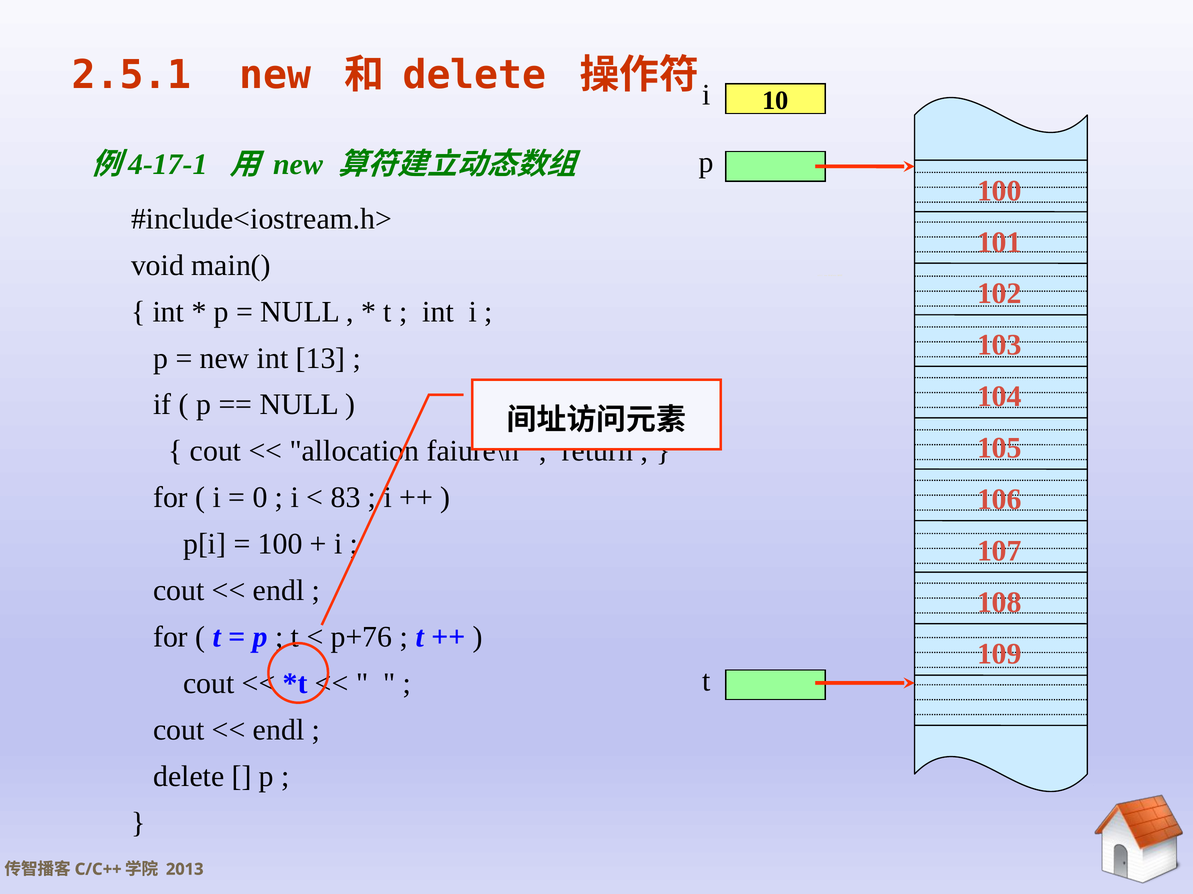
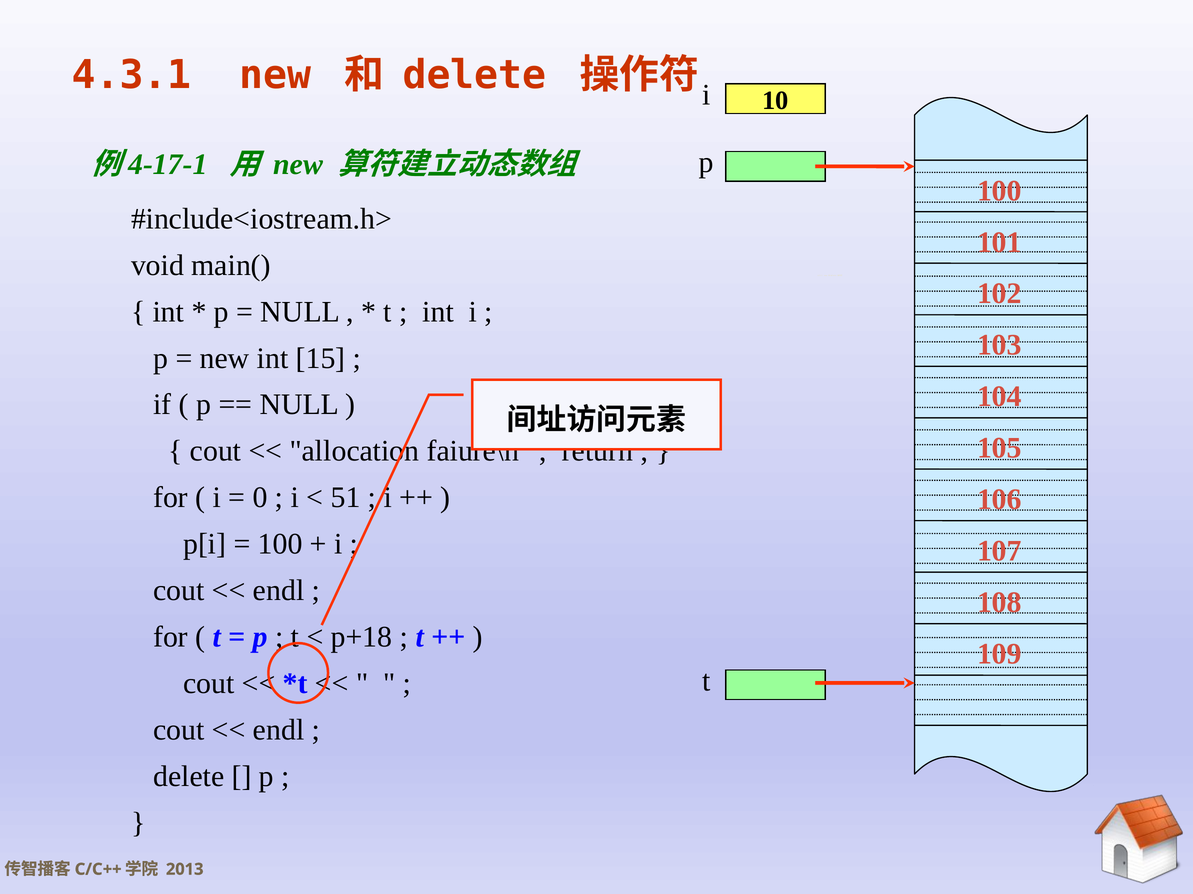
2.5.1: 2.5.1 -> 4.3.1
13: 13 -> 15
83: 83 -> 51
p+76: p+76 -> p+18
